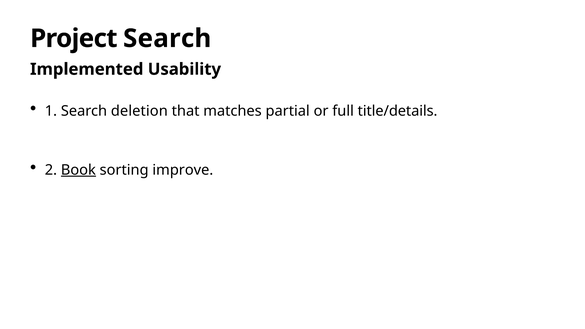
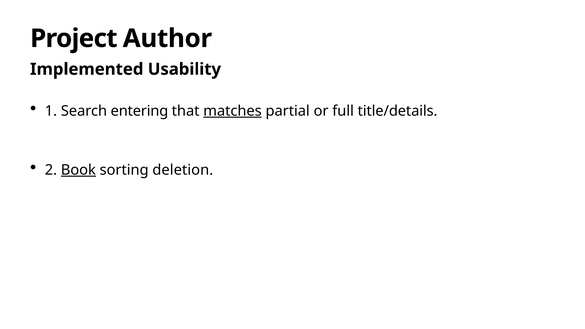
Project Search: Search -> Author
deletion: deletion -> entering
matches underline: none -> present
improve: improve -> deletion
